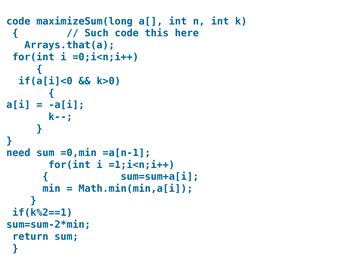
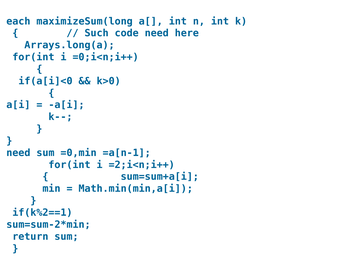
code at (18, 21): code -> each
code this: this -> need
Arrays.that(a: Arrays.that(a -> Arrays.long(a
=1;i<n;i++: =1;i<n;i++ -> =2;i<n;i++
